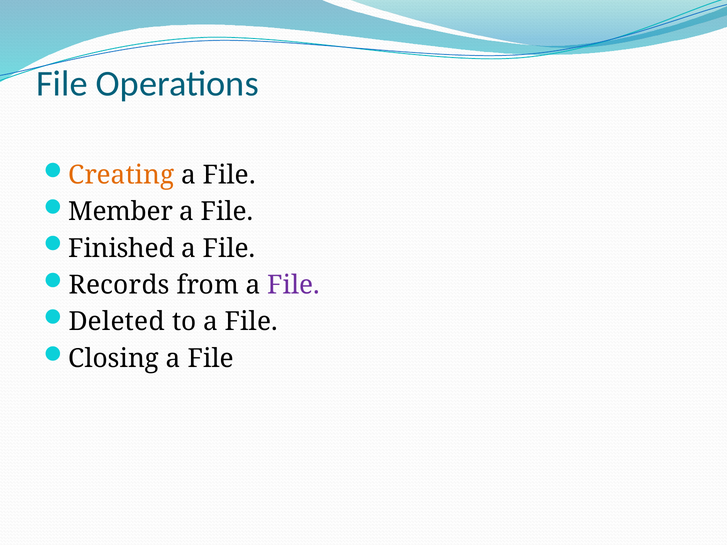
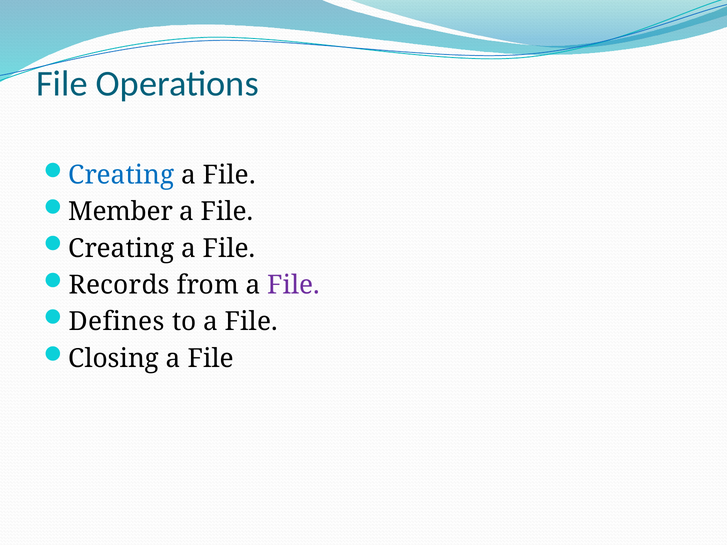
Creating at (121, 175) colour: orange -> blue
Finished at (122, 248): Finished -> Creating
Deleted: Deleted -> Defines
